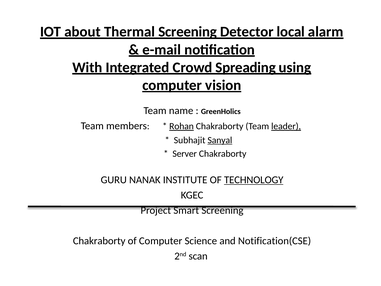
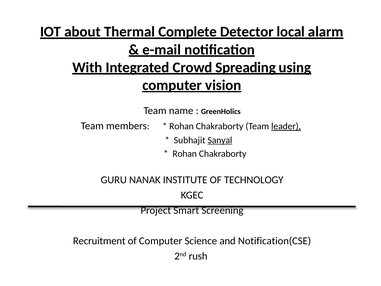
Thermal Screening: Screening -> Complete
Rohan at (182, 126) underline: present -> none
Server at (185, 154): Server -> Rohan
TECHNOLOGY underline: present -> none
Chakraborty at (99, 241): Chakraborty -> Recruitment
scan: scan -> rush
